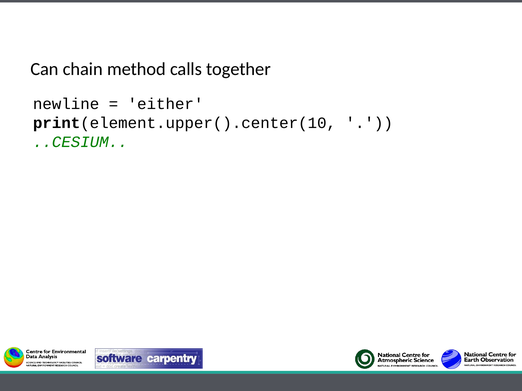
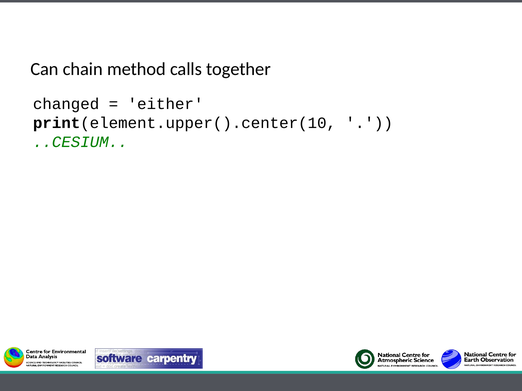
newline: newline -> changed
